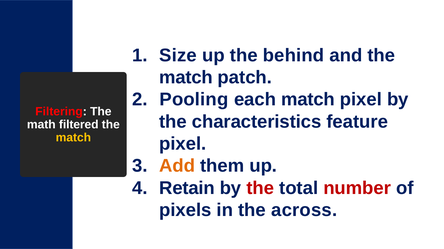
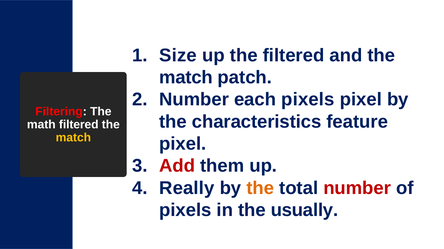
the behind: behind -> filtered
Pooling at (194, 100): Pooling -> Number
each match: match -> pixels
Add colour: orange -> red
Retain: Retain -> Really
the at (260, 189) colour: red -> orange
across: across -> usually
